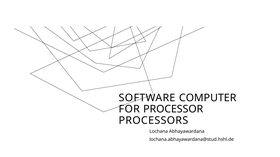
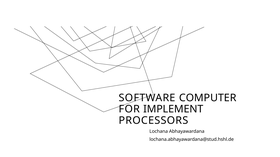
PROCESSOR: PROCESSOR -> IMPLEMENT
